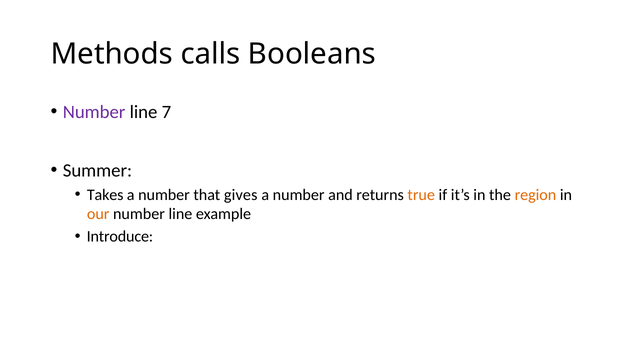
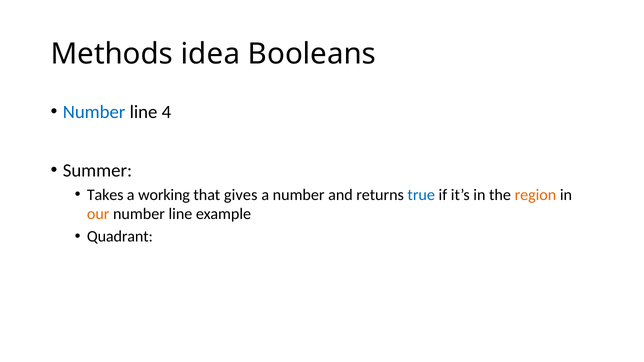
calls: calls -> idea
Number at (94, 112) colour: purple -> blue
7: 7 -> 4
number at (164, 195): number -> working
true colour: orange -> blue
Introduce: Introduce -> Quadrant
